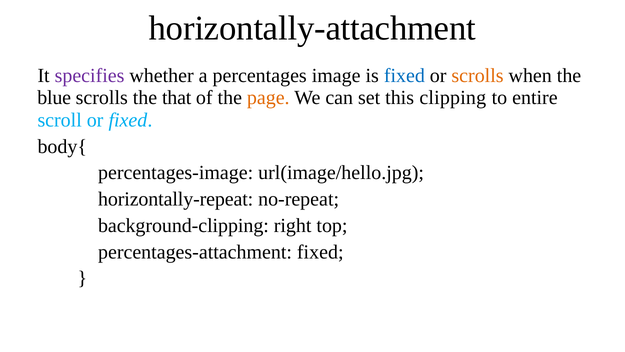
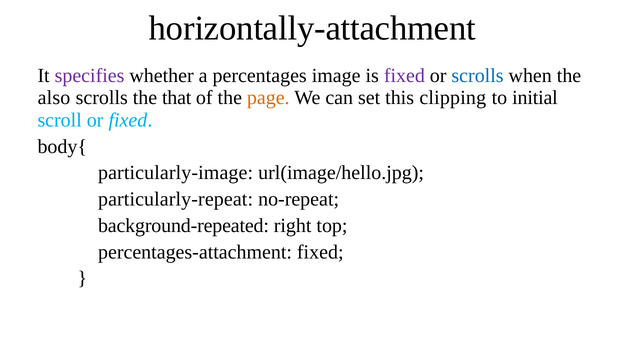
fixed at (404, 76) colour: blue -> purple
scrolls at (478, 76) colour: orange -> blue
blue: blue -> also
entire: entire -> initial
percentages-image: percentages-image -> particularly-image
horizontally-repeat: horizontally-repeat -> particularly-repeat
background-clipping: background-clipping -> background-repeated
